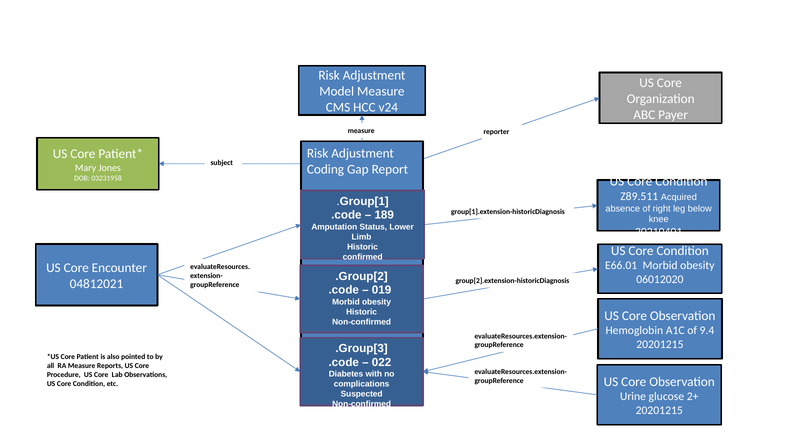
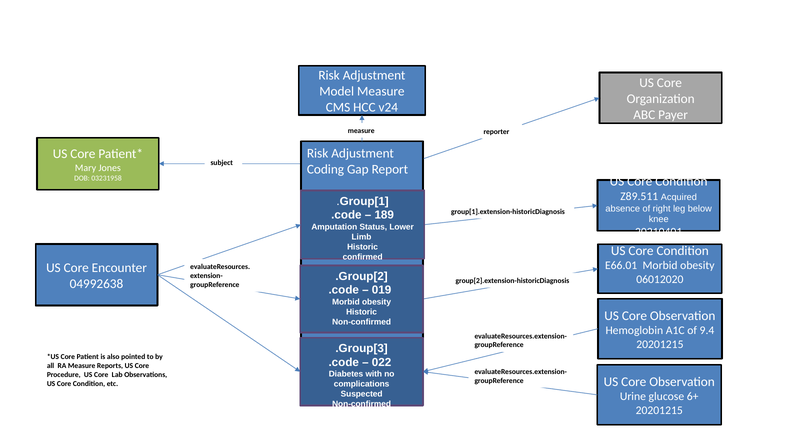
04812021: 04812021 -> 04992638
2+: 2+ -> 6+
